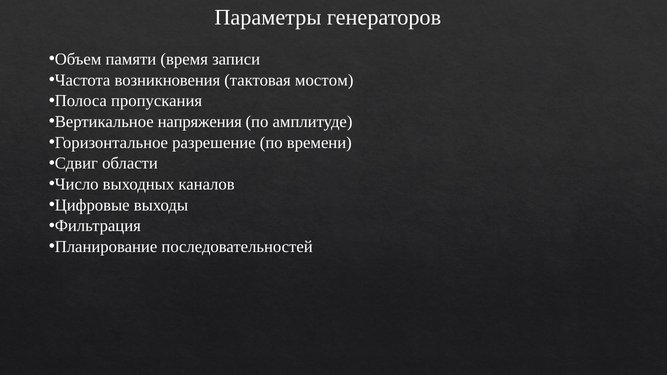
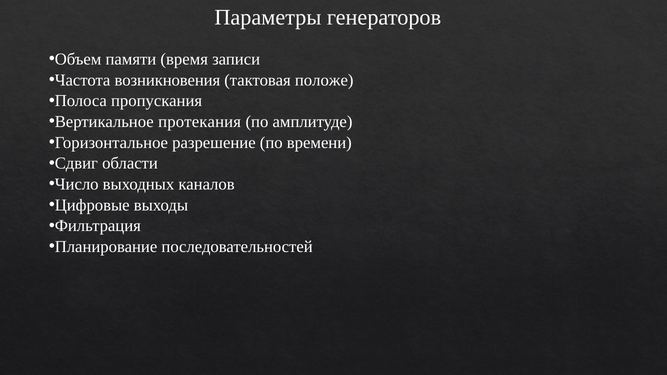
мостом: мостом -> положе
напряжения: напряжения -> протекания
